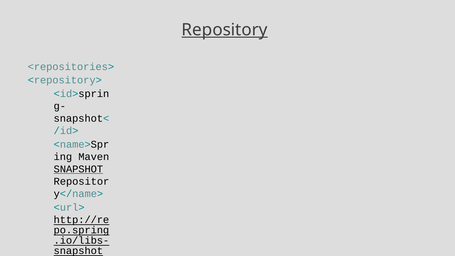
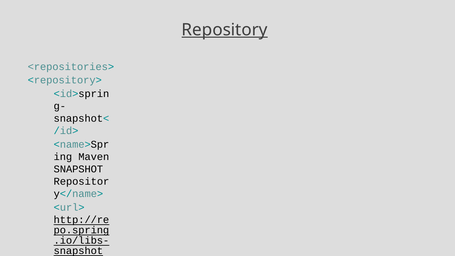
SNAPSHOT at (78, 169) underline: present -> none
